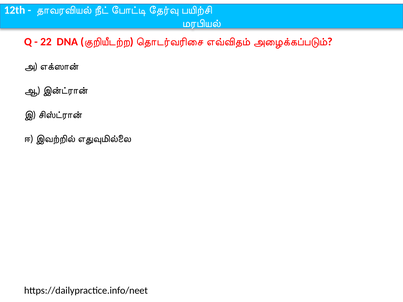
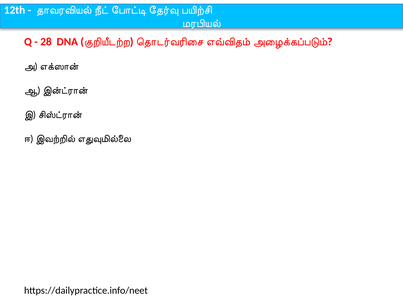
22: 22 -> 28
